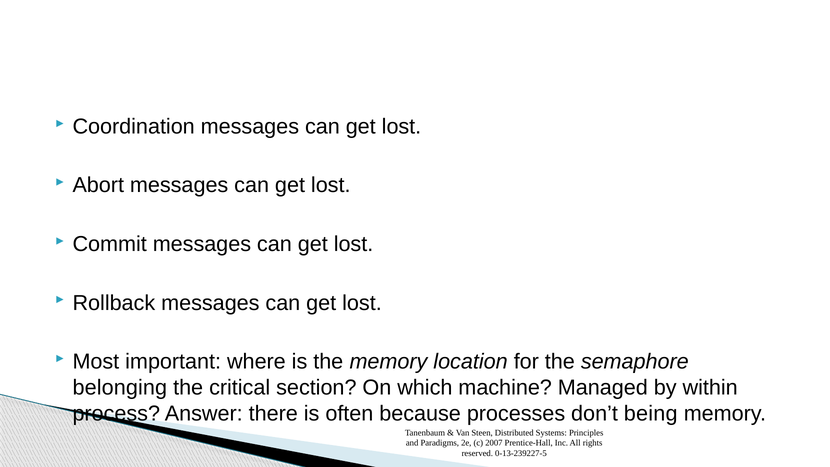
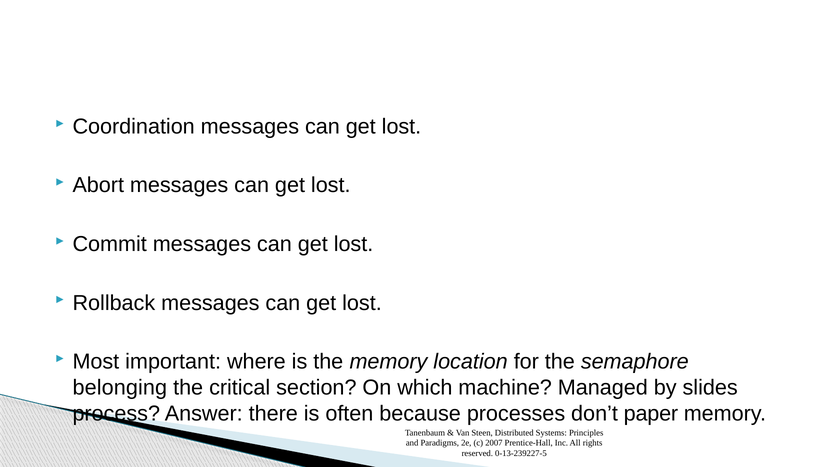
within: within -> slides
being: being -> paper
